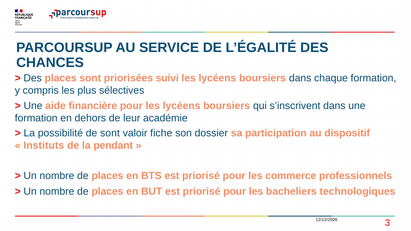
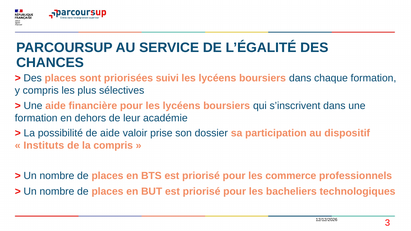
de sont: sont -> aide
fiche: fiche -> prise
la pendant: pendant -> compris
